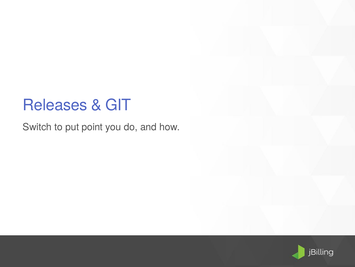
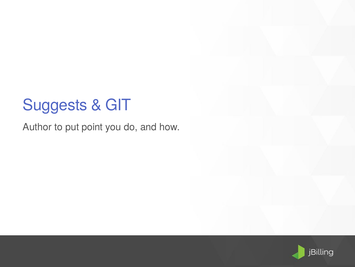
Releases: Releases -> Suggests
Switch: Switch -> Author
